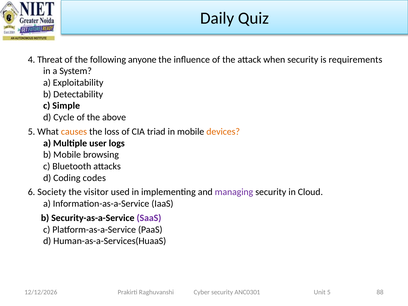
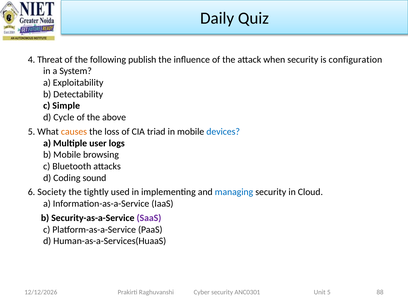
anyone: anyone -> publish
requirements: requirements -> configuration
devices colour: orange -> blue
codes: codes -> sound
visitor: visitor -> tightly
managing colour: purple -> blue
